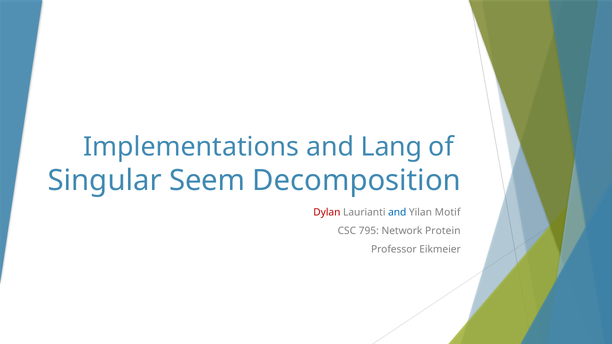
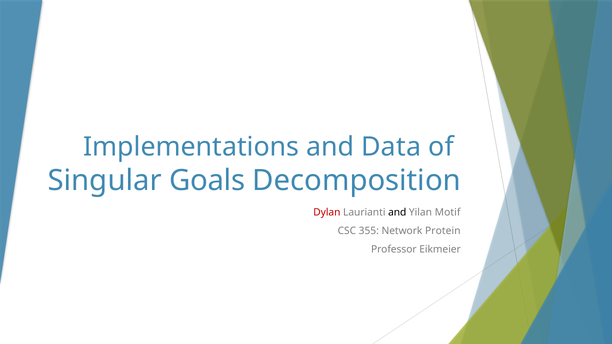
Lang: Lang -> Data
Seem: Seem -> Goals
and at (397, 212) colour: blue -> black
795: 795 -> 355
